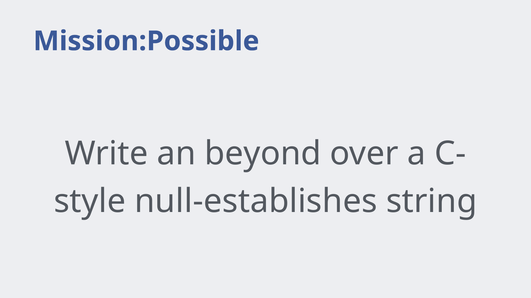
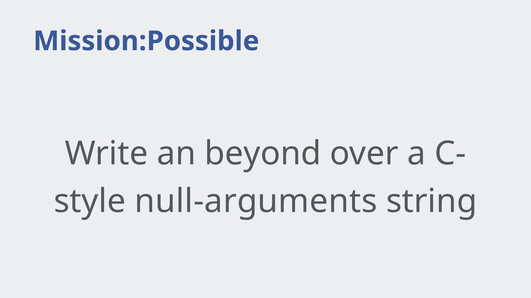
null-establishes: null-establishes -> null-arguments
